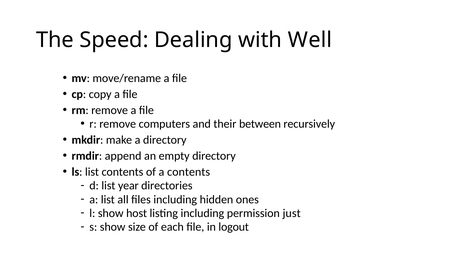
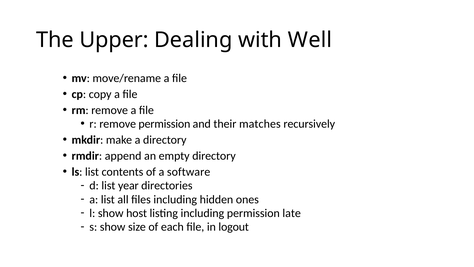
Speed: Speed -> Upper
remove computers: computers -> permission
between: between -> matches
a contents: contents -> software
just: just -> late
